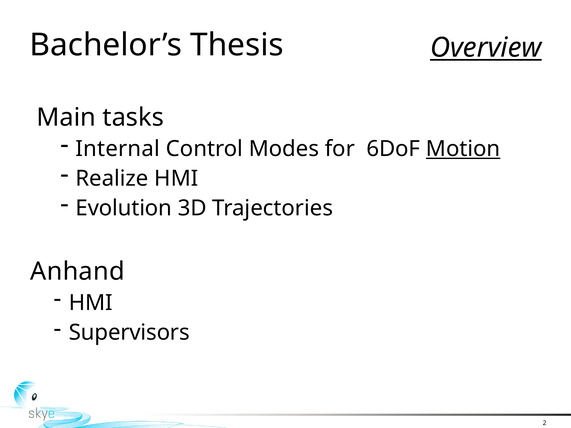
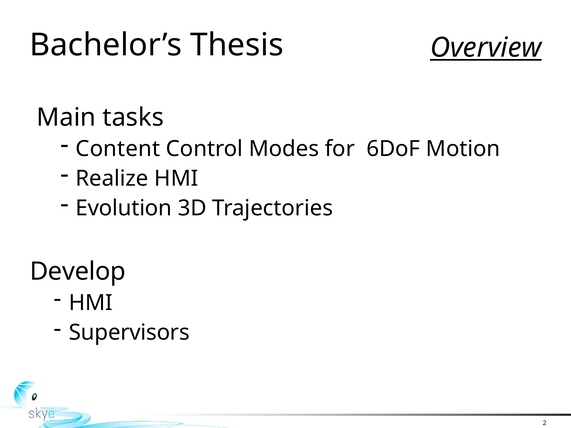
Internal: Internal -> Content
Motion underline: present -> none
Anhand: Anhand -> Develop
